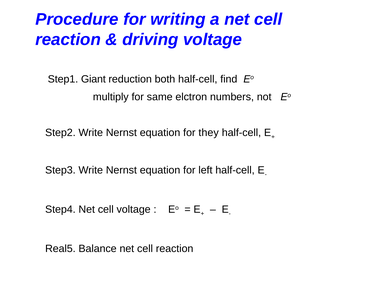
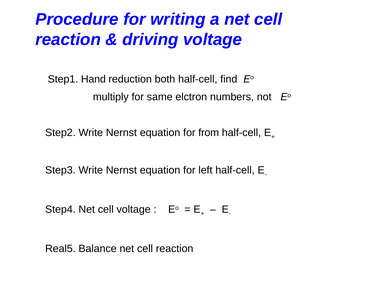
Giant: Giant -> Hand
they: they -> from
